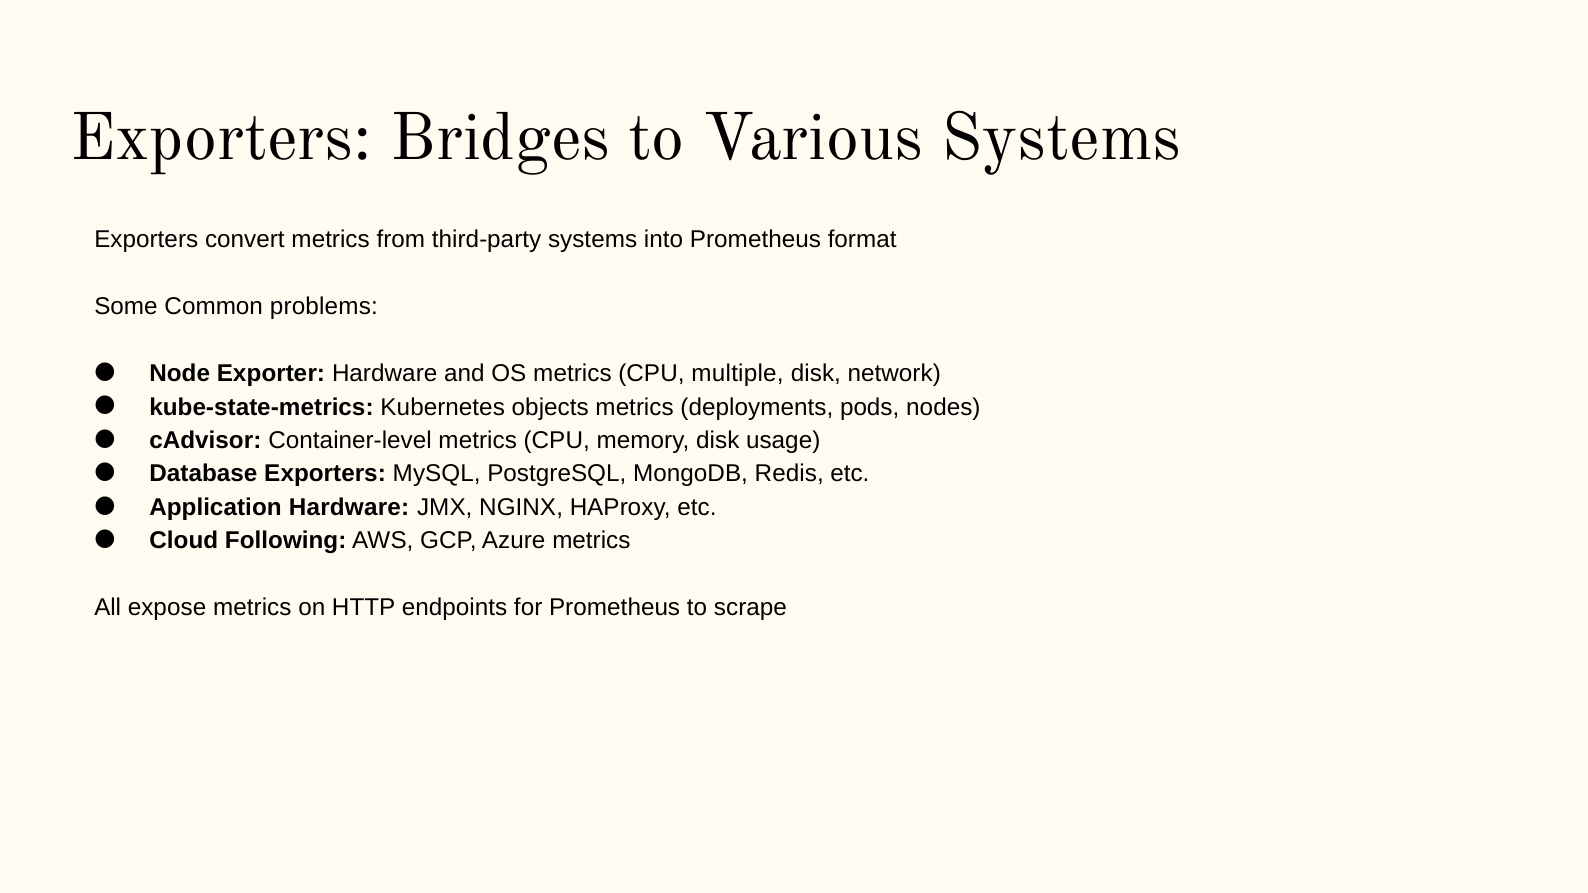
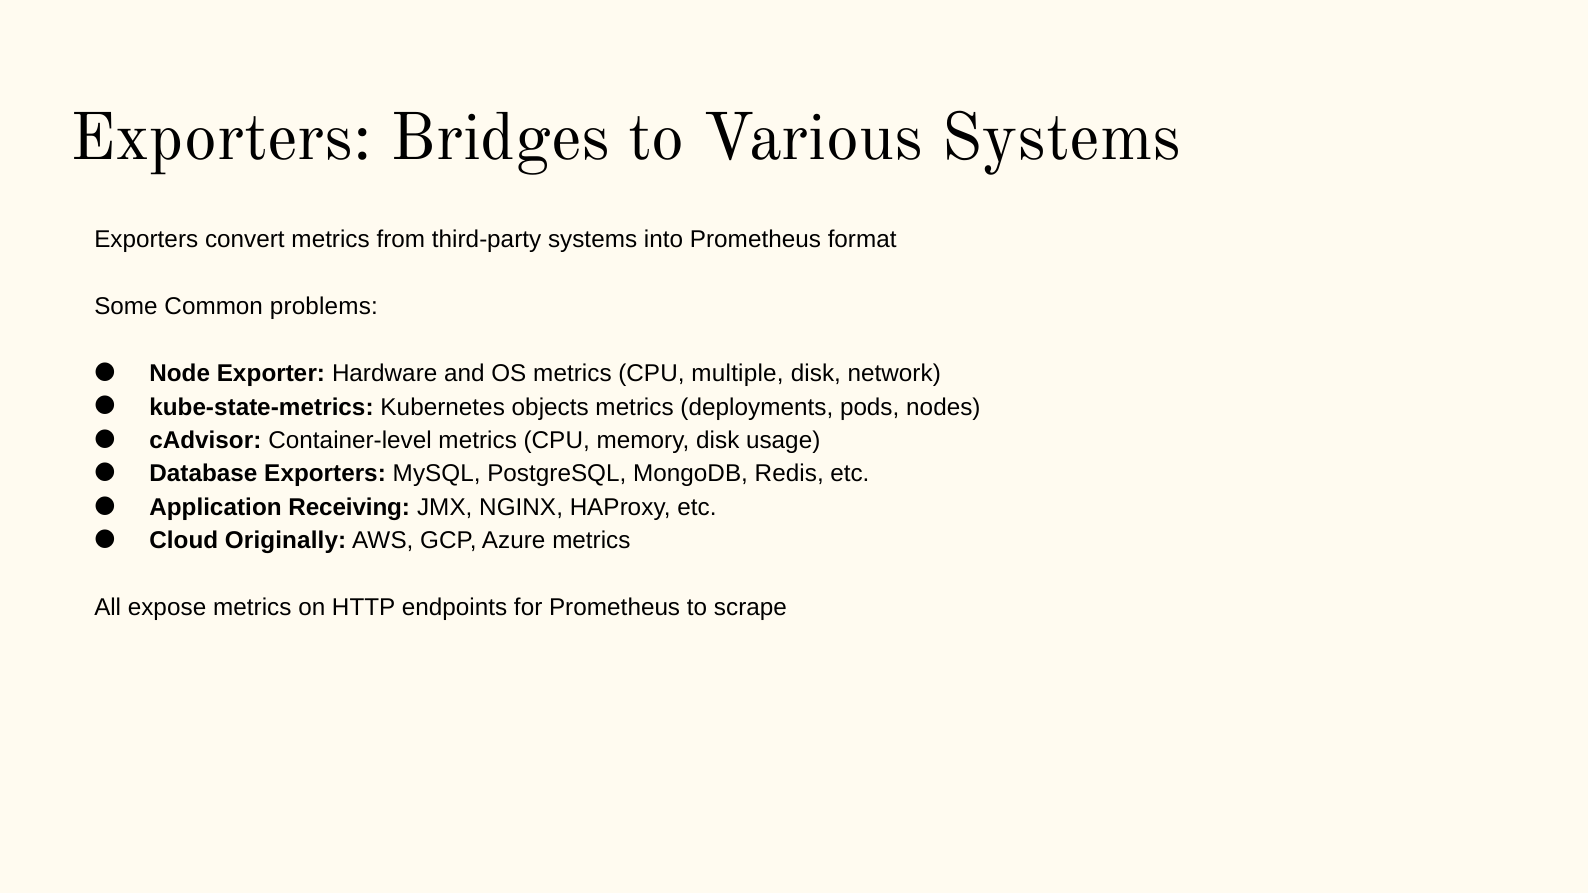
Application Hardware: Hardware -> Receiving
Following: Following -> Originally
